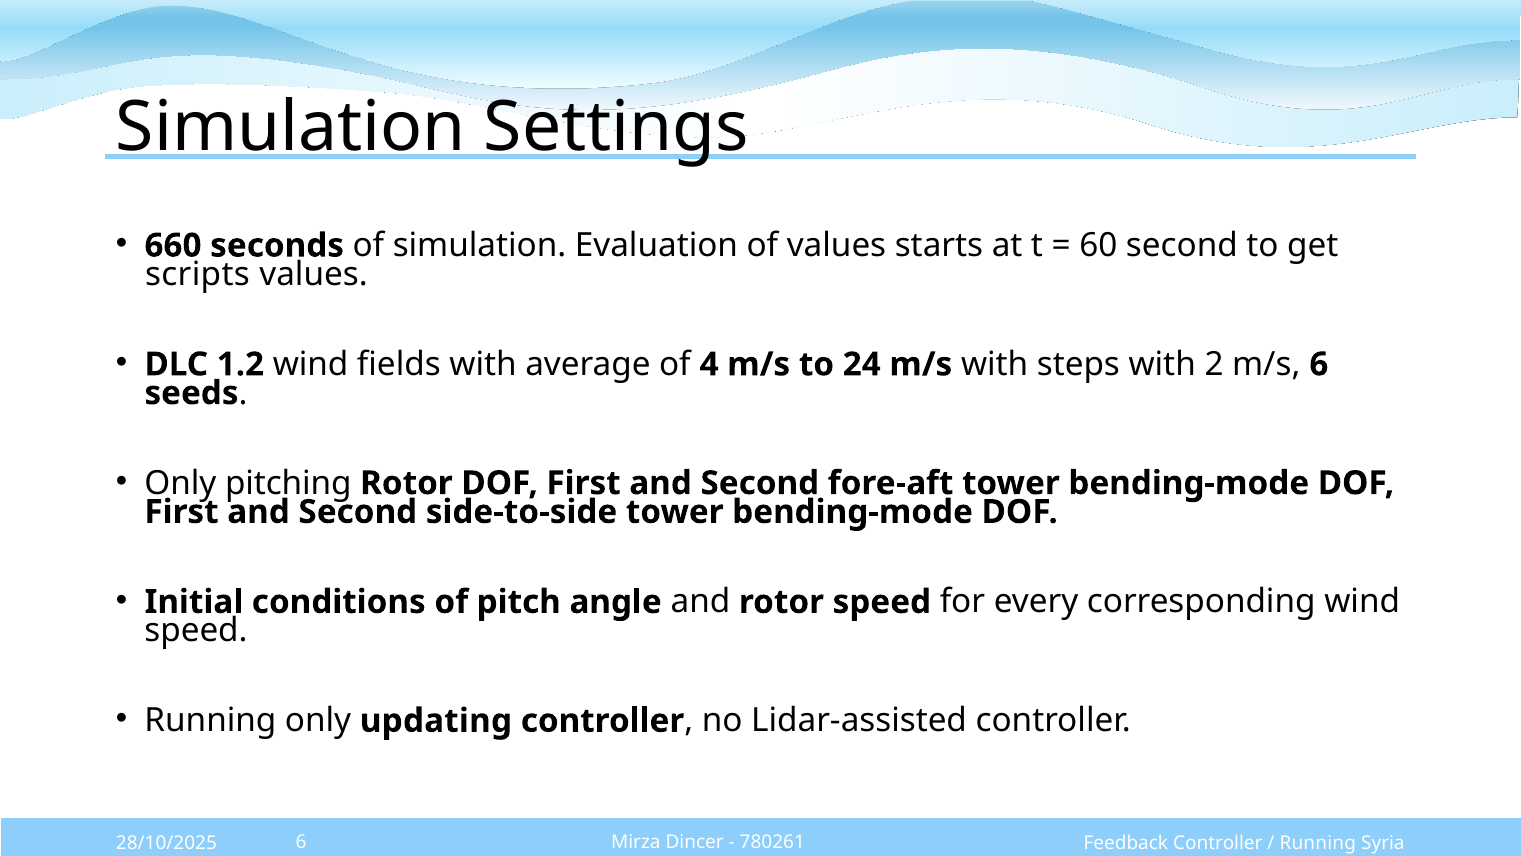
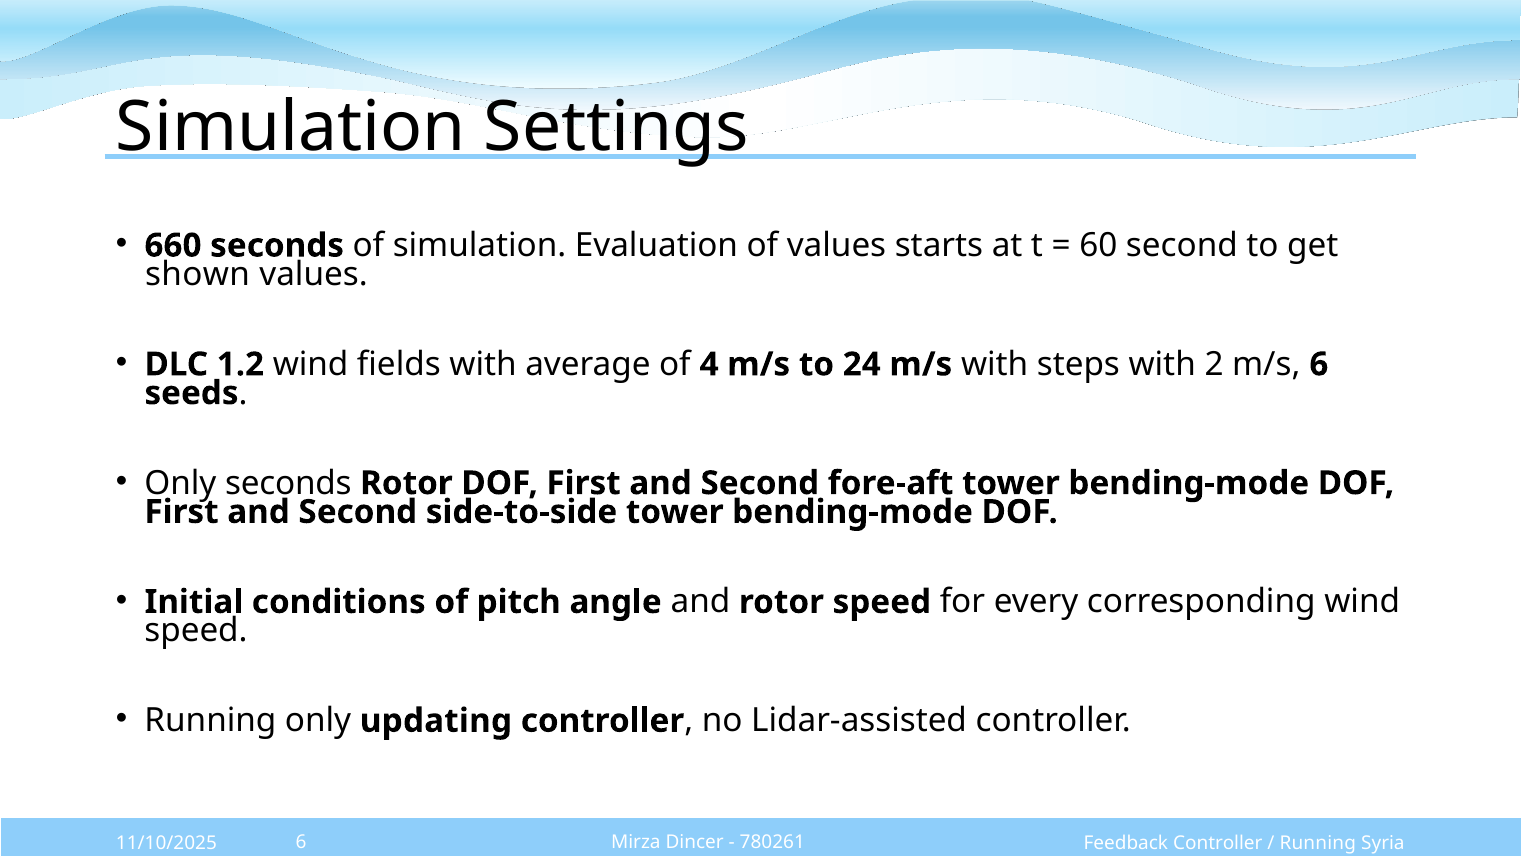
scripts: scripts -> shown
Only pitching: pitching -> seconds
28/10/2025: 28/10/2025 -> 11/10/2025
